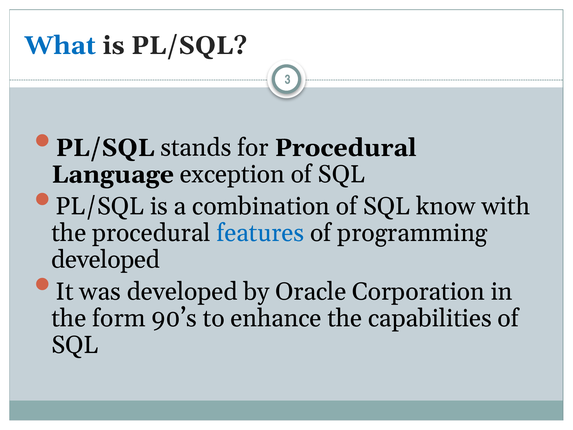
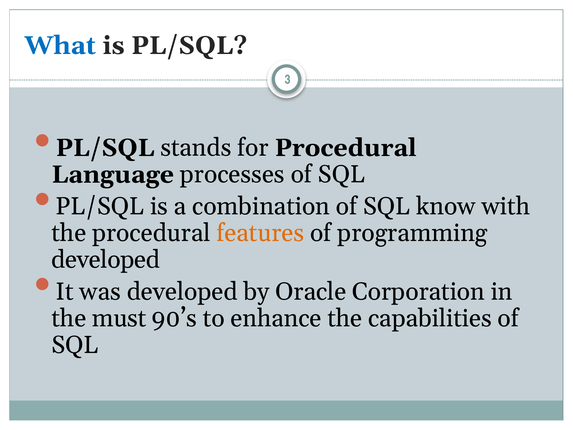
exception: exception -> processes
features colour: blue -> orange
form: form -> must
